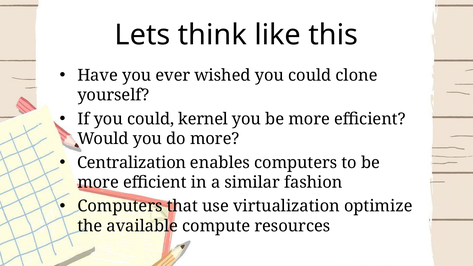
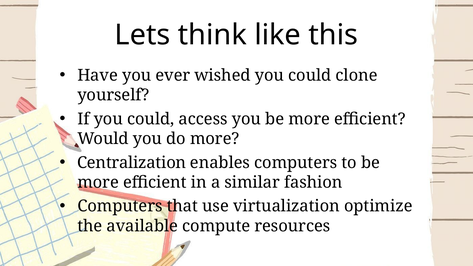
kernel: kernel -> access
